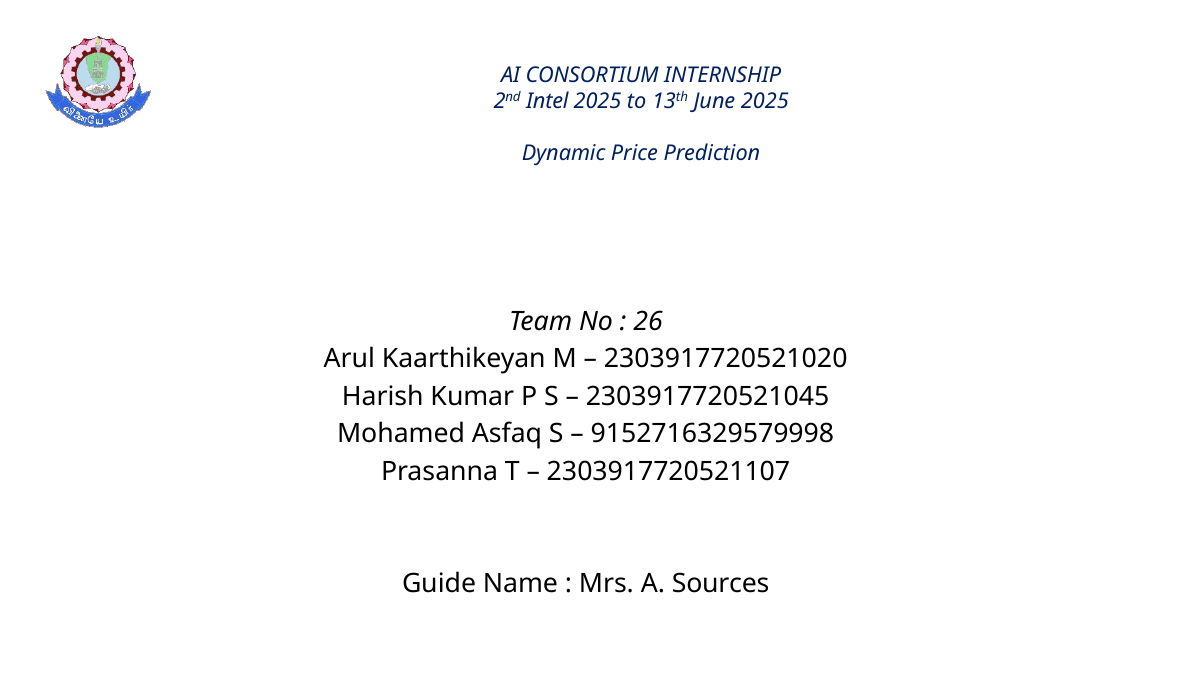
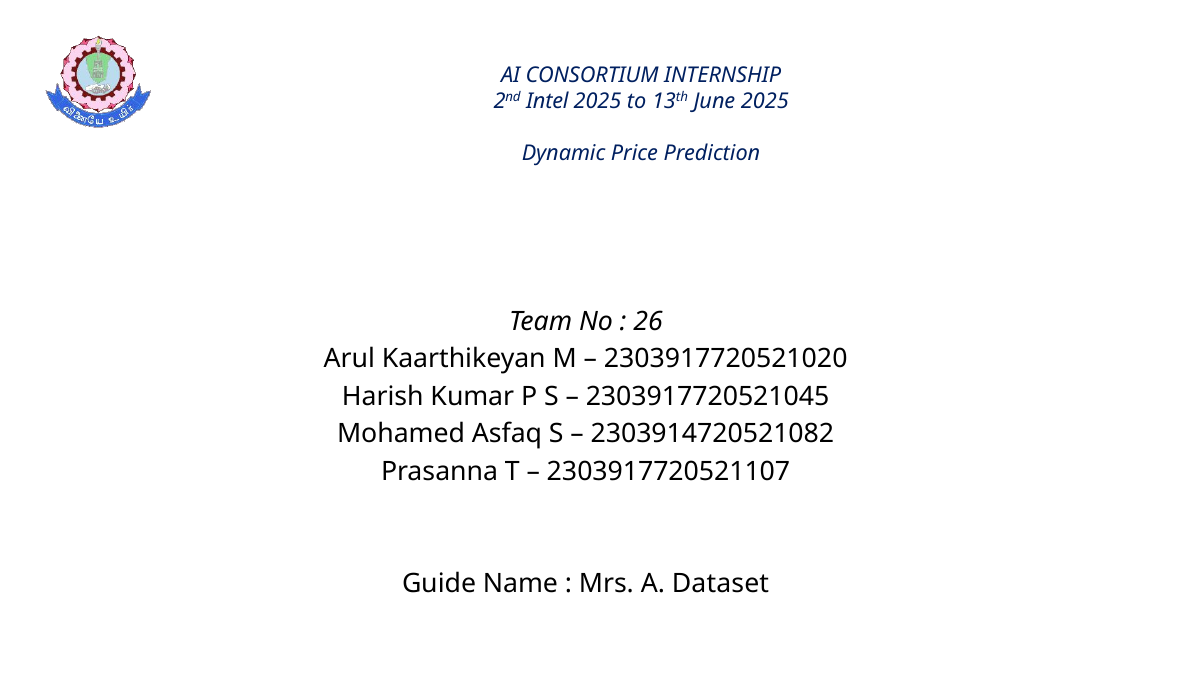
9152716329579998: 9152716329579998 -> 2303914720521082
Sources: Sources -> Dataset
